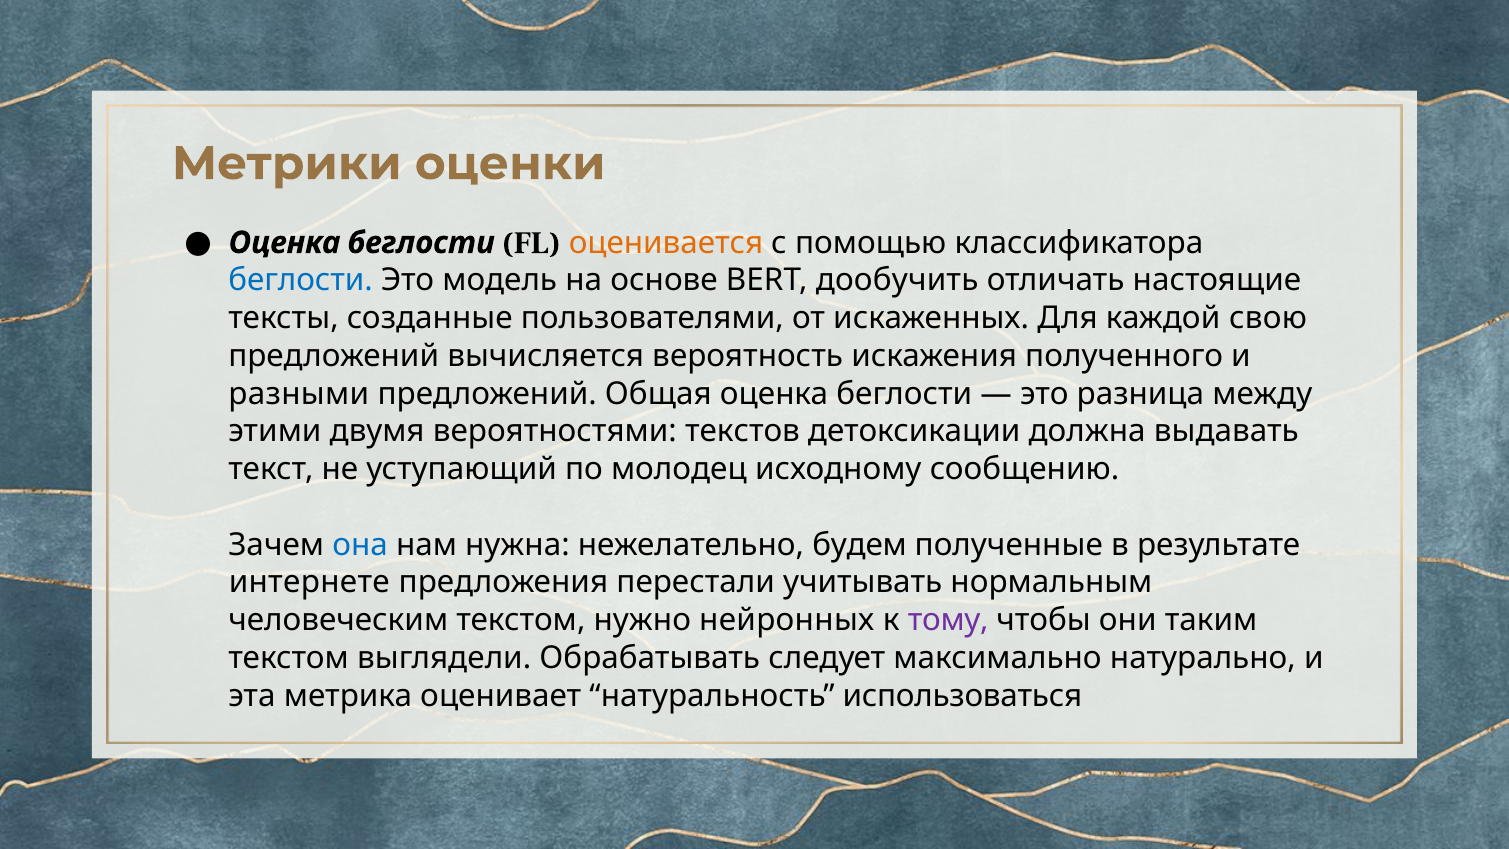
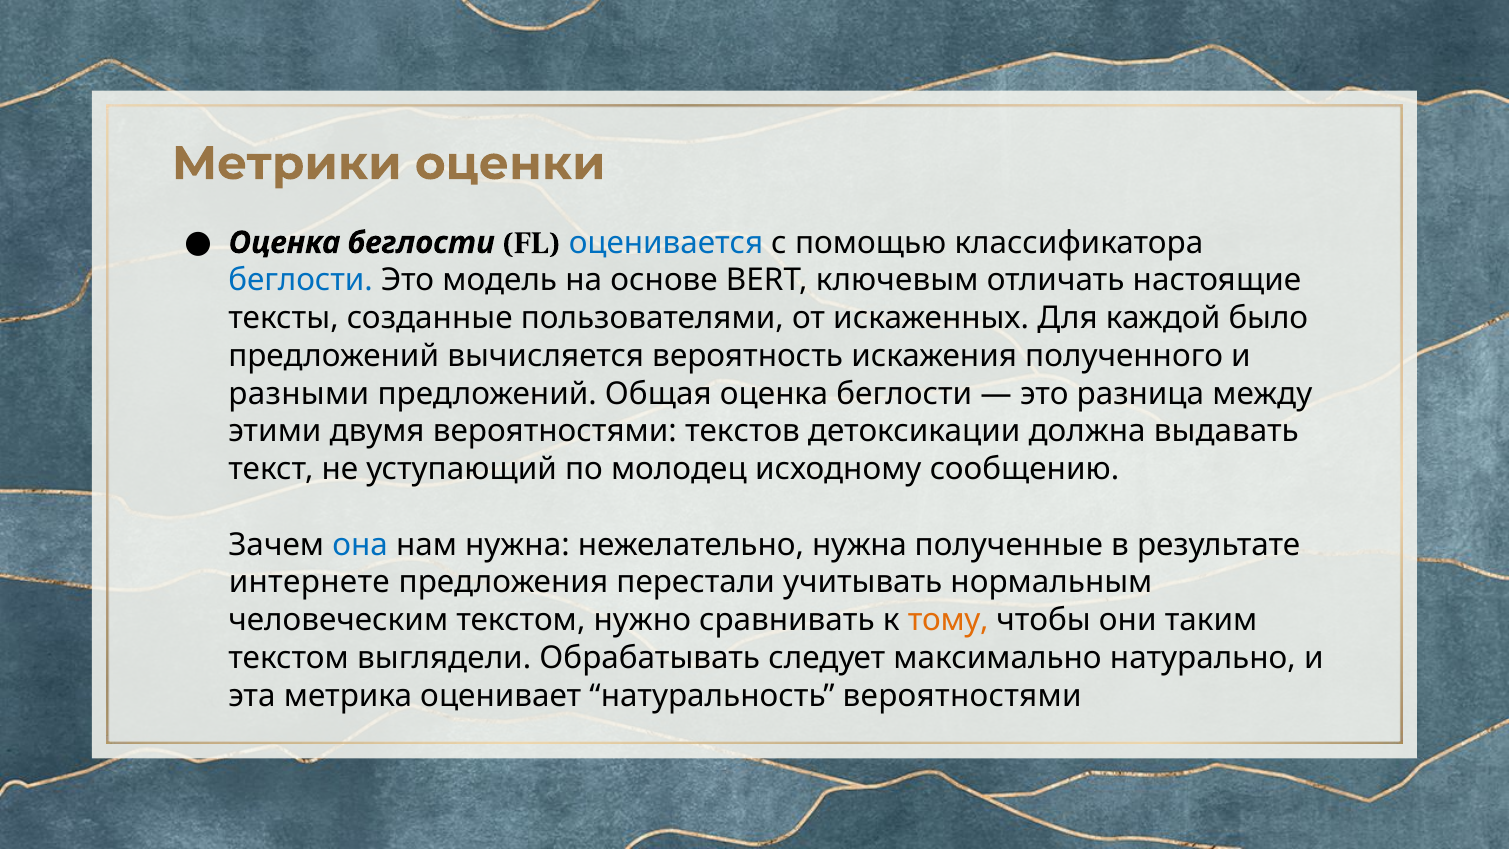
оценивается colour: orange -> blue
дообучить: дообучить -> ключевым
свою: свою -> было
нежелательно будем: будем -> нужна
нейронных: нейронных -> сравнивать
тому colour: purple -> orange
натуральность использоваться: использоваться -> вероятностями
